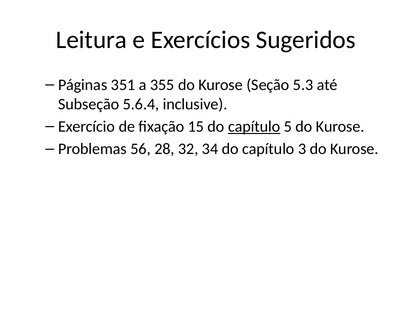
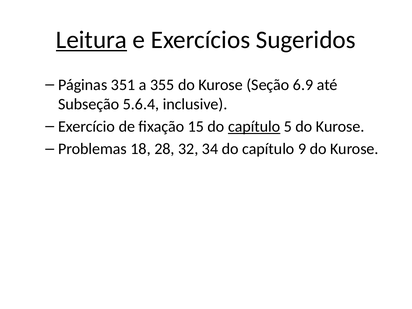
Leitura underline: none -> present
5.3: 5.3 -> 6.9
56: 56 -> 18
3: 3 -> 9
